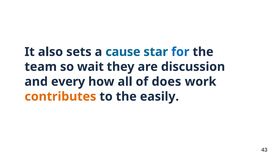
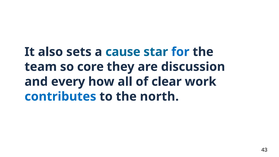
wait: wait -> core
does: does -> clear
contributes colour: orange -> blue
easily: easily -> north
